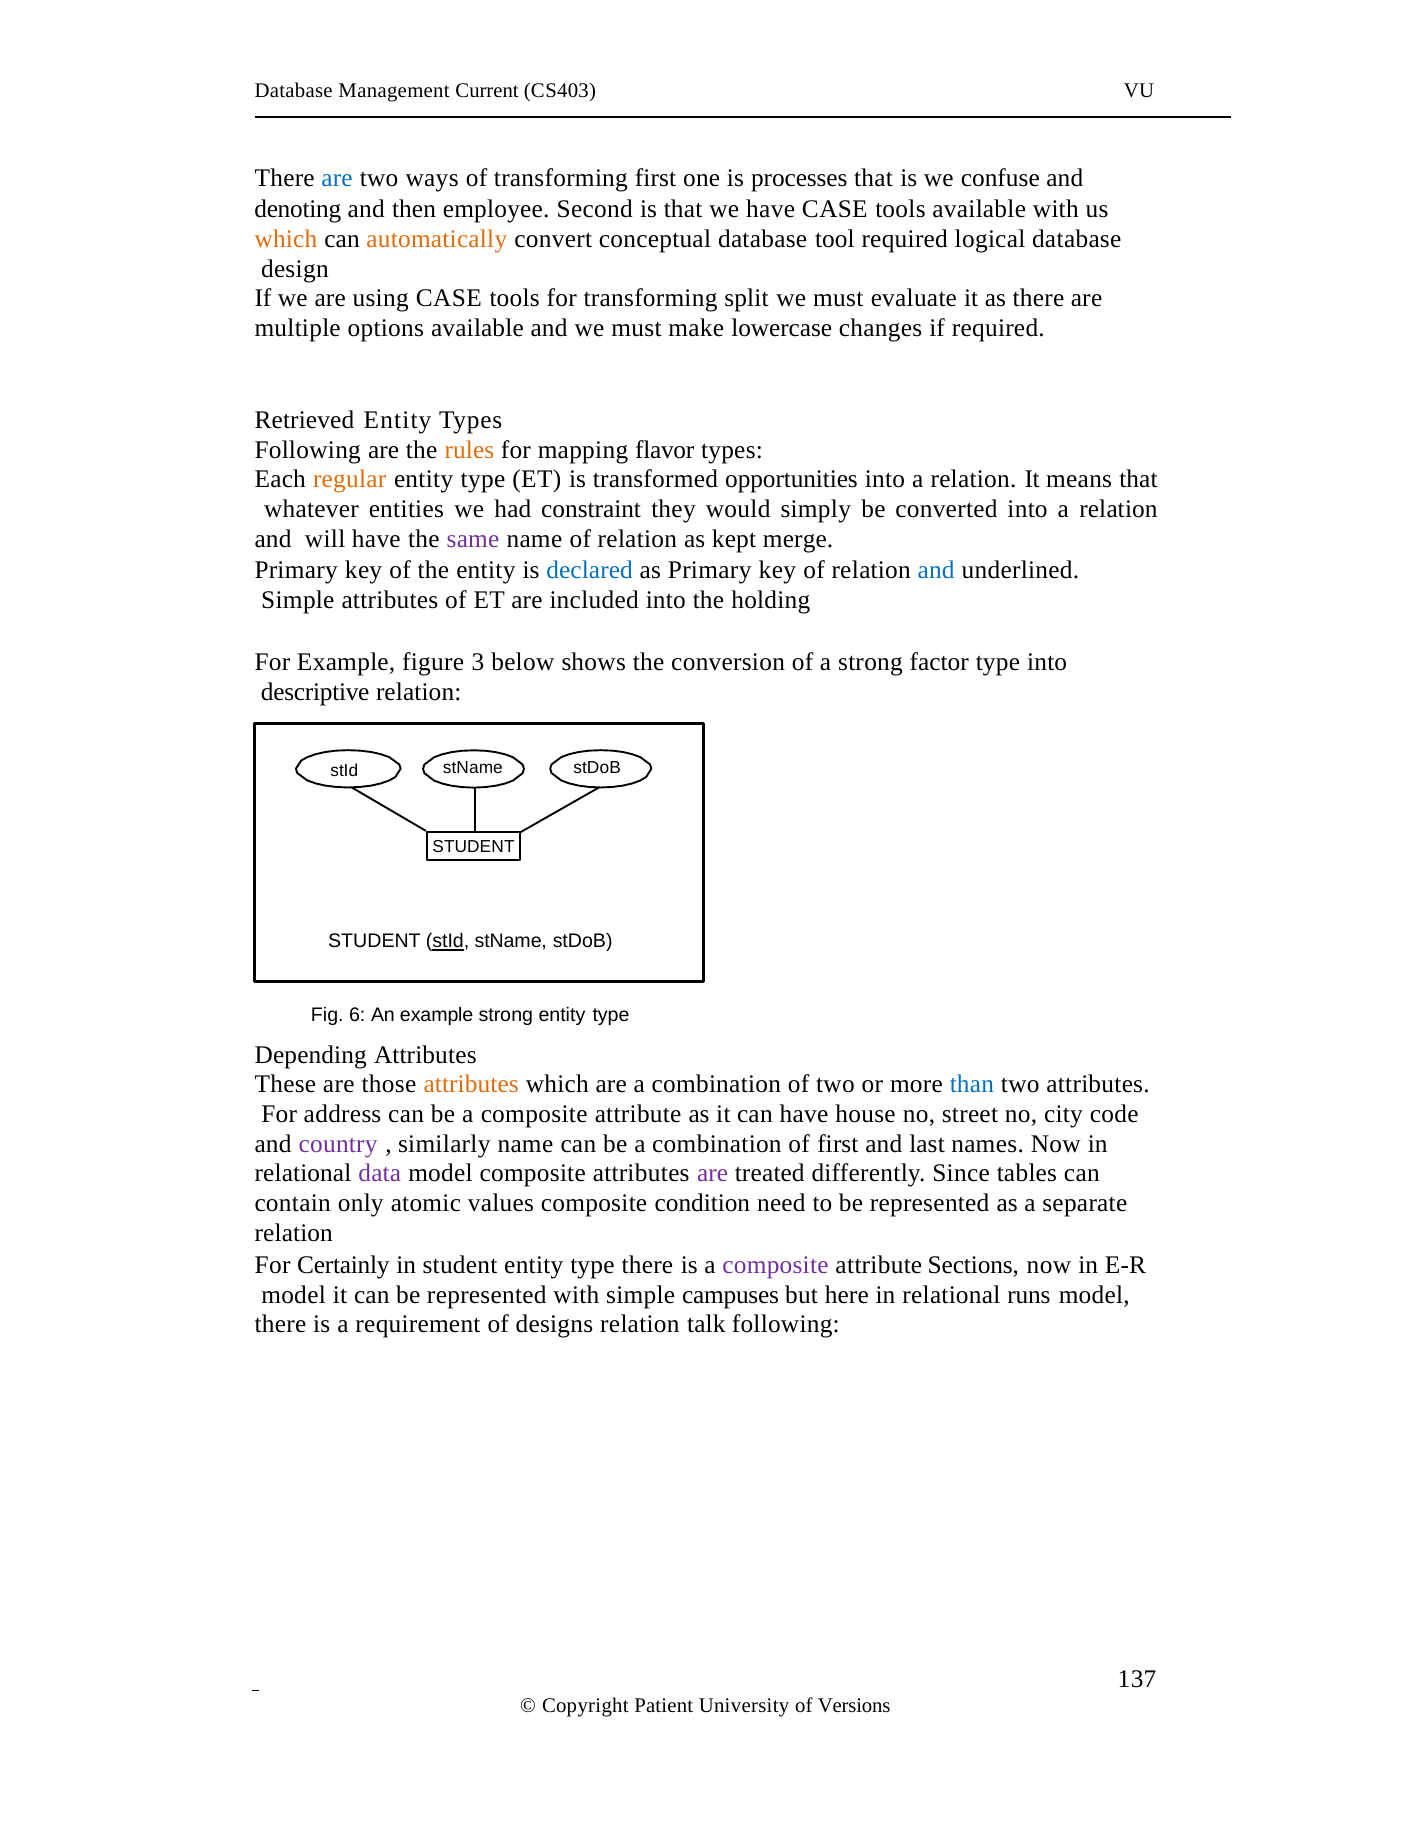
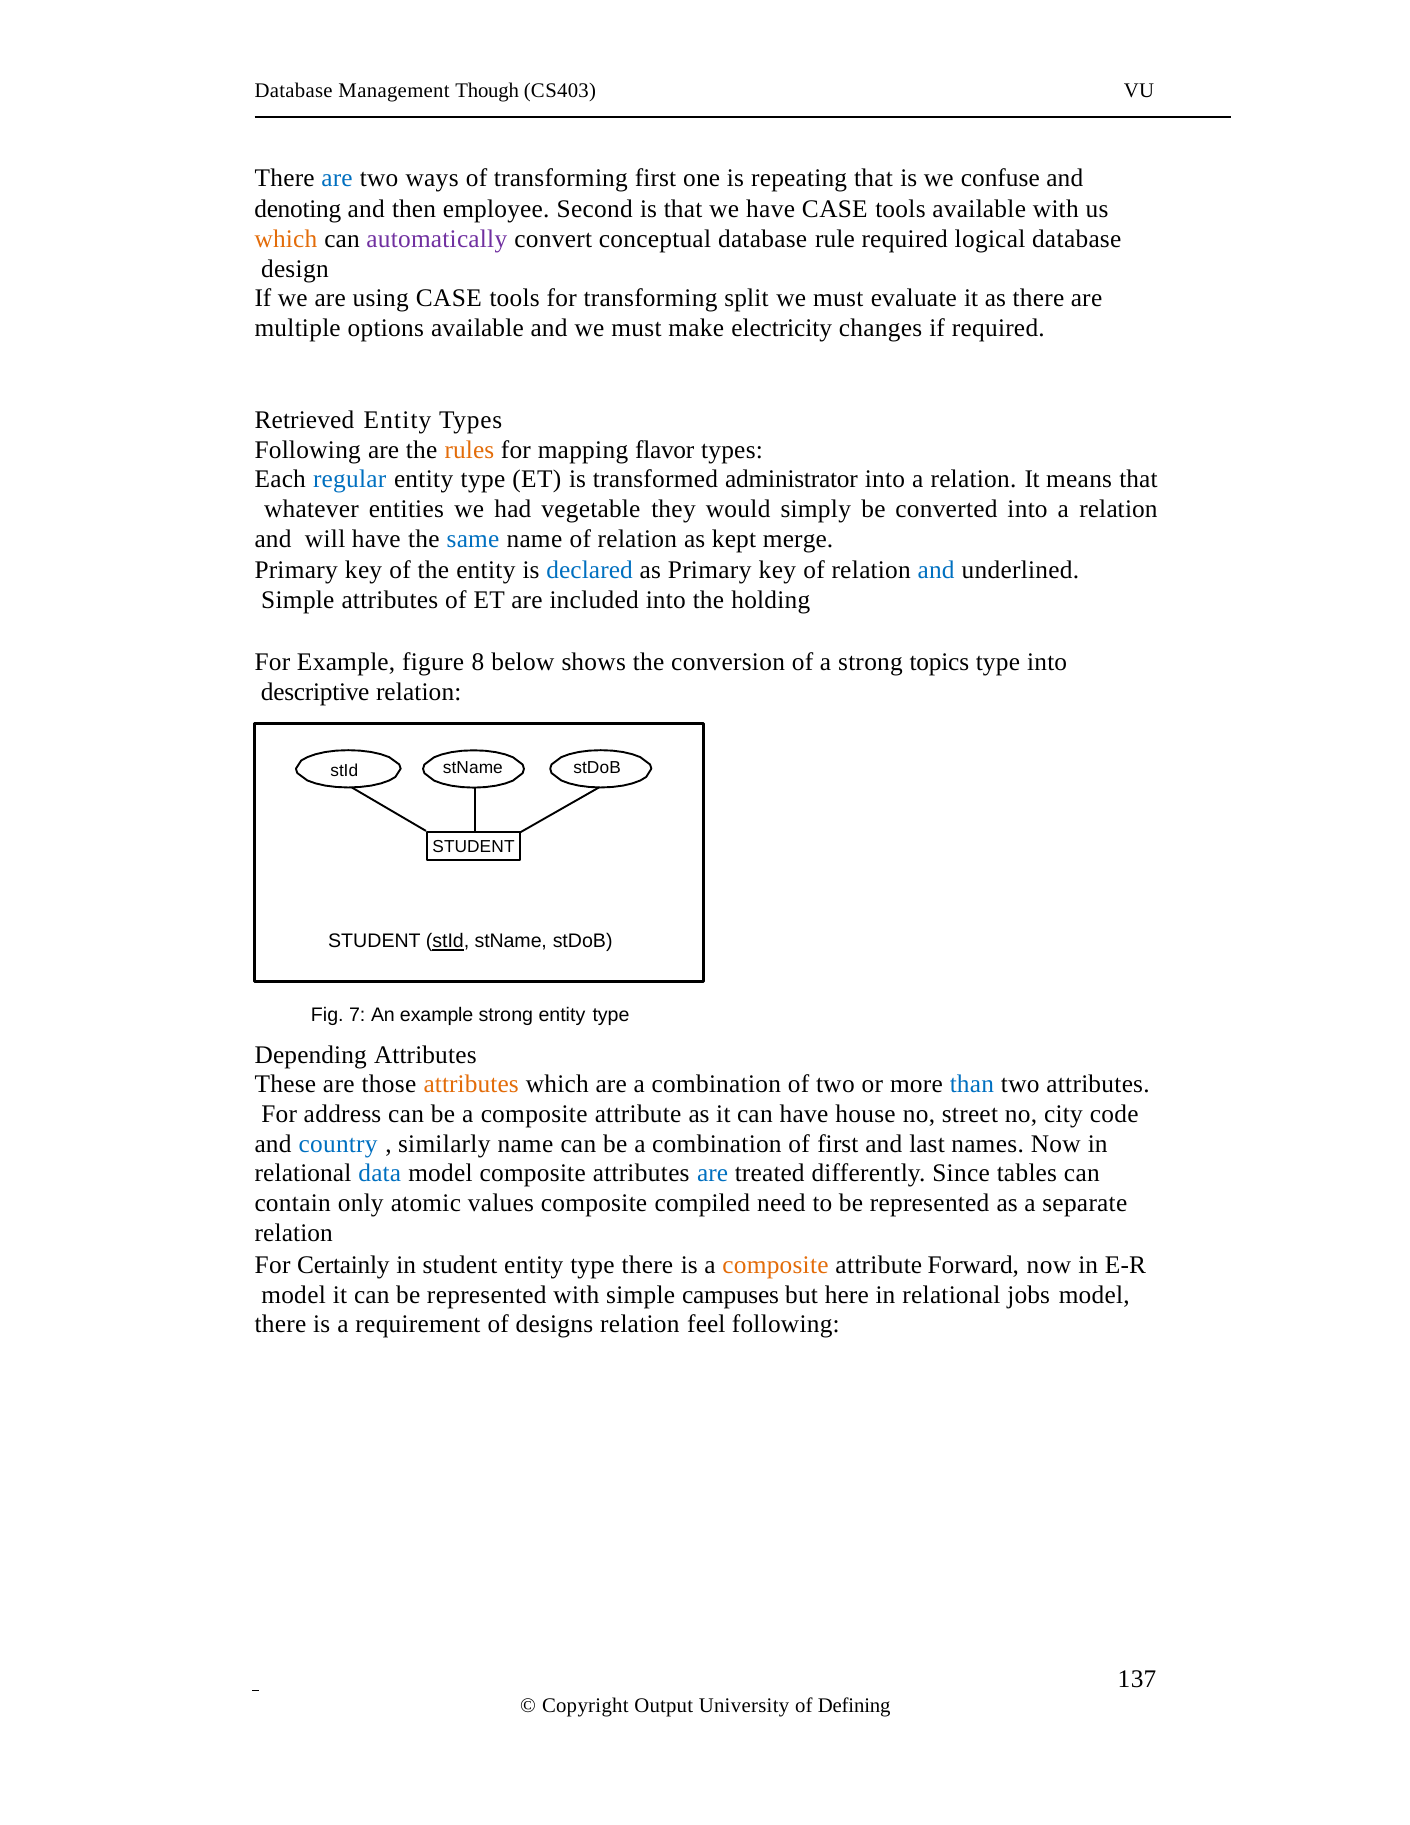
Current: Current -> Though
processes: processes -> repeating
automatically colour: orange -> purple
tool: tool -> rule
lowercase: lowercase -> electricity
regular colour: orange -> blue
opportunities: opportunities -> administrator
constraint: constraint -> vegetable
same colour: purple -> blue
3: 3 -> 8
factor: factor -> topics
6: 6 -> 7
country colour: purple -> blue
data colour: purple -> blue
are at (713, 1173) colour: purple -> blue
condition: condition -> compiled
composite at (775, 1265) colour: purple -> orange
Sections: Sections -> Forward
runs: runs -> jobs
talk: talk -> feel
Patient: Patient -> Output
Versions: Versions -> Defining
